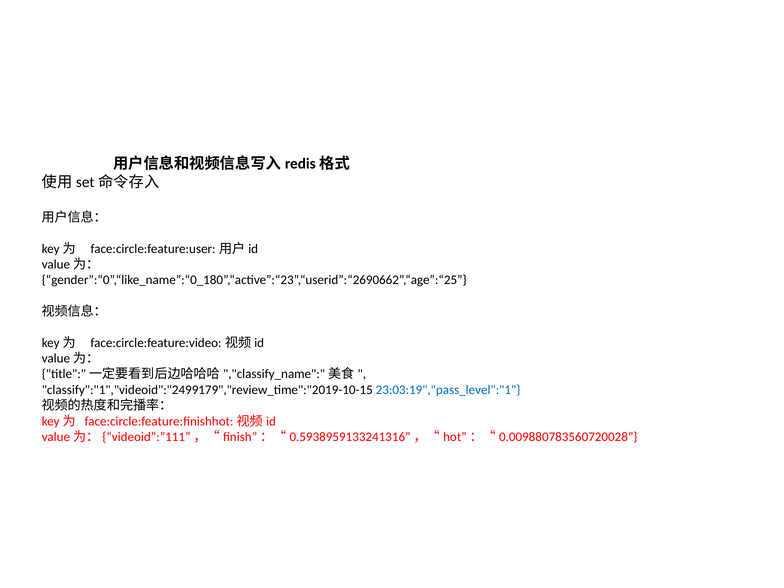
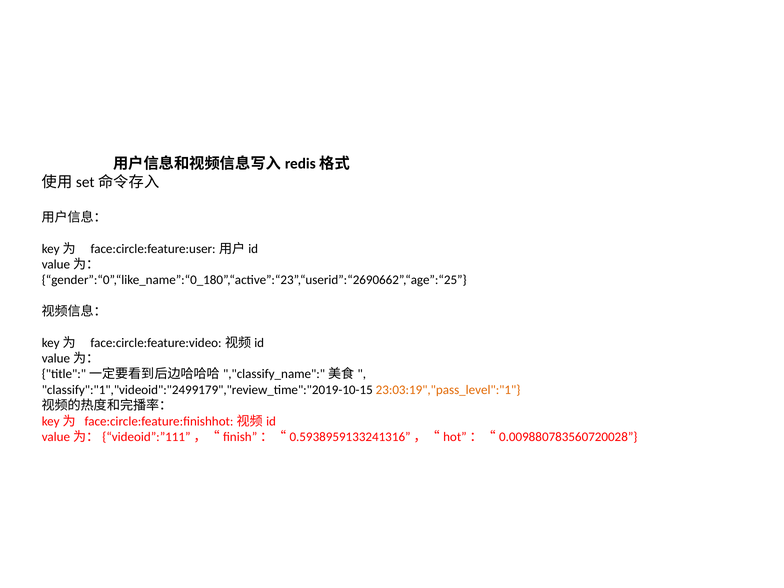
23:03:19","pass_level":"1 colour: blue -> orange
